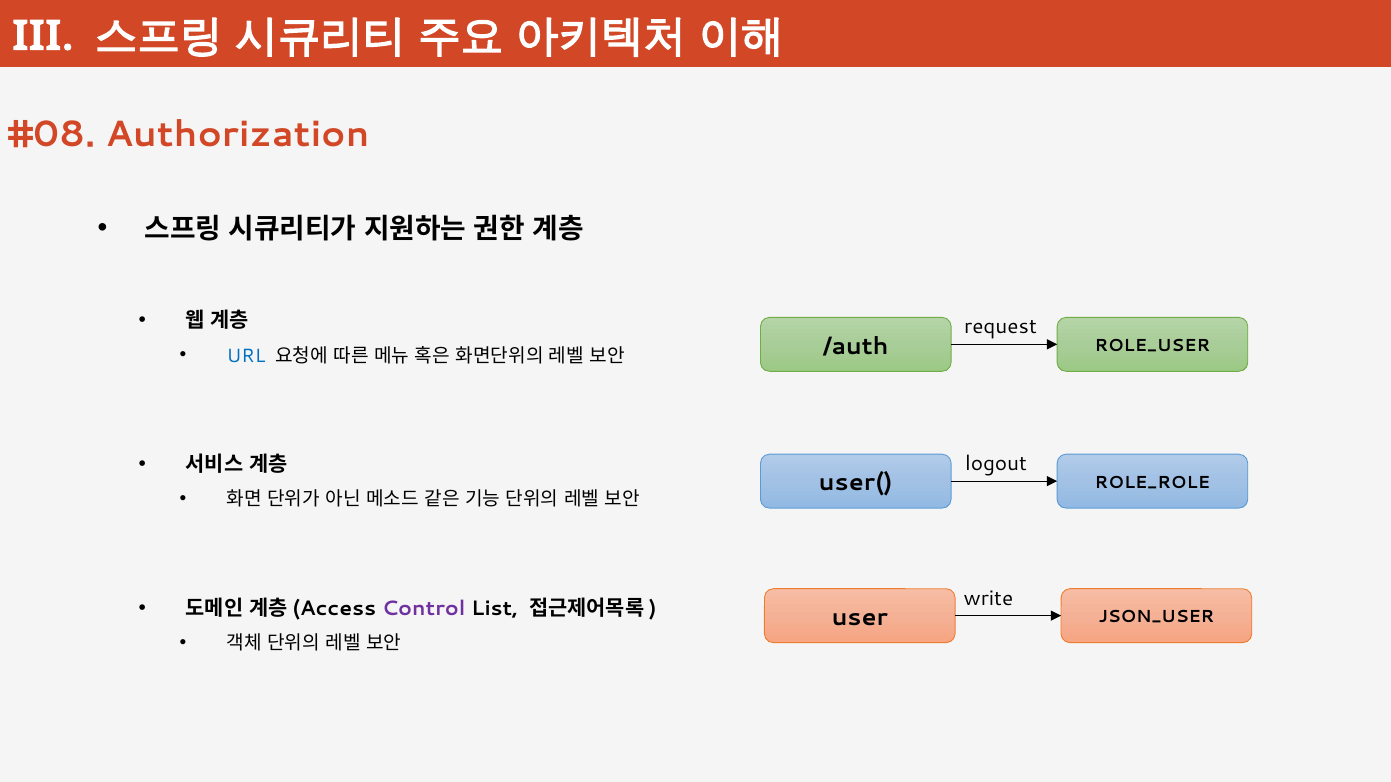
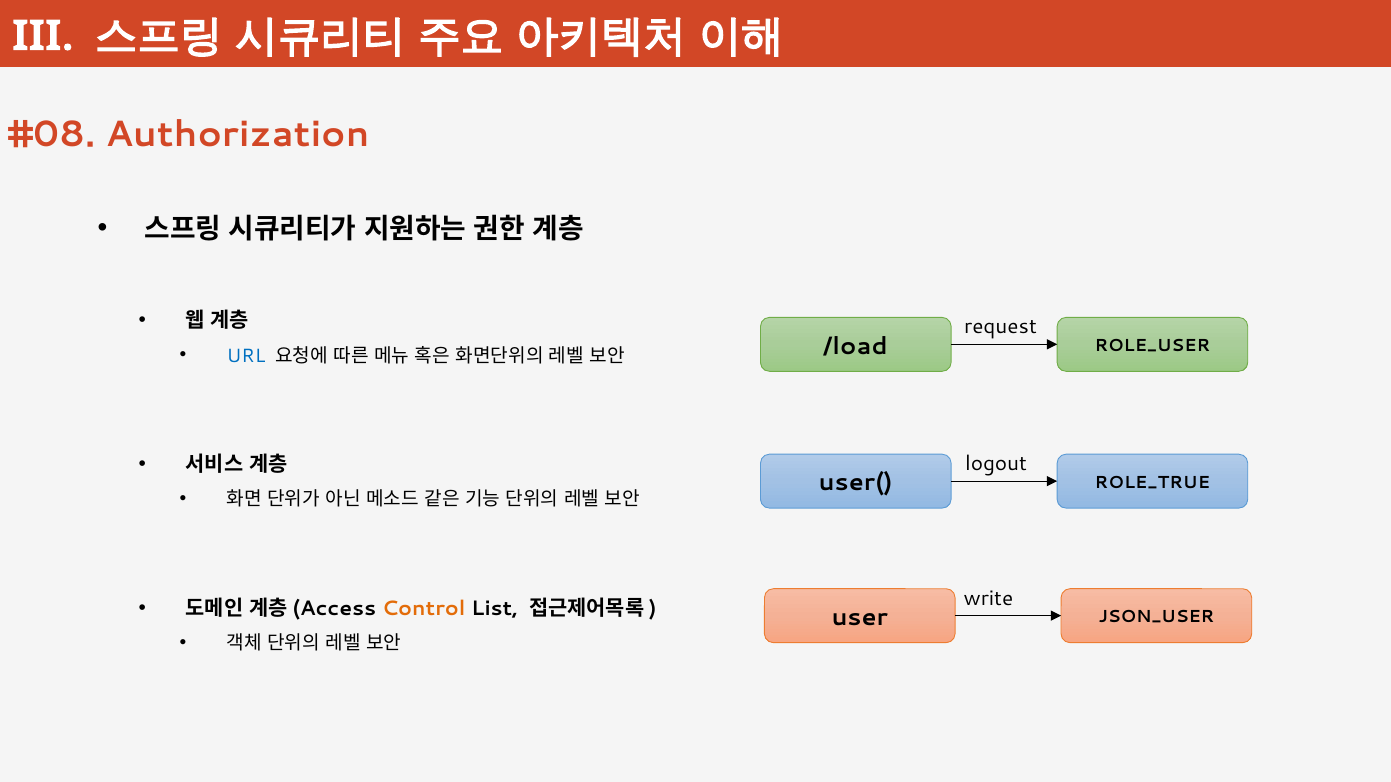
/auth: /auth -> /load
ROLE_ROLE: ROLE_ROLE -> ROLE_TRUE
Control colour: purple -> orange
